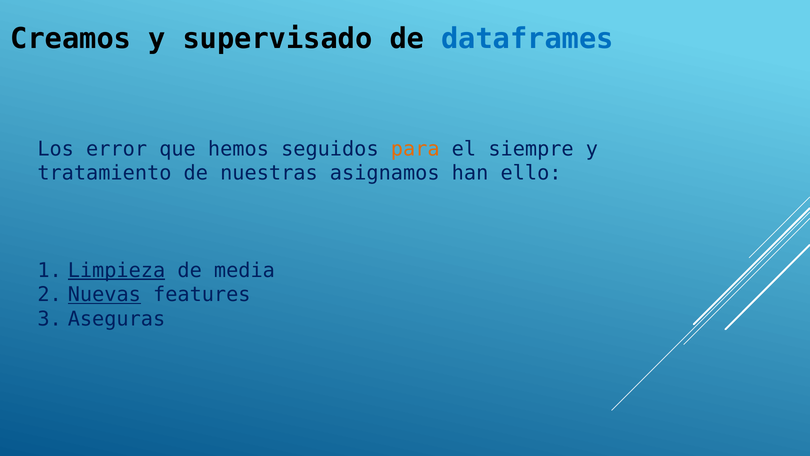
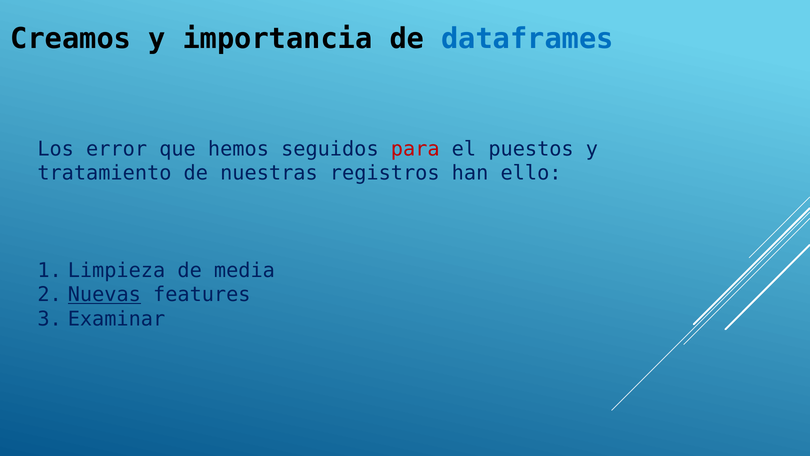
supervisado: supervisado -> importancia
para colour: orange -> red
siempre: siempre -> puestos
asignamos: asignamos -> registros
Limpieza underline: present -> none
Aseguras: Aseguras -> Examinar
